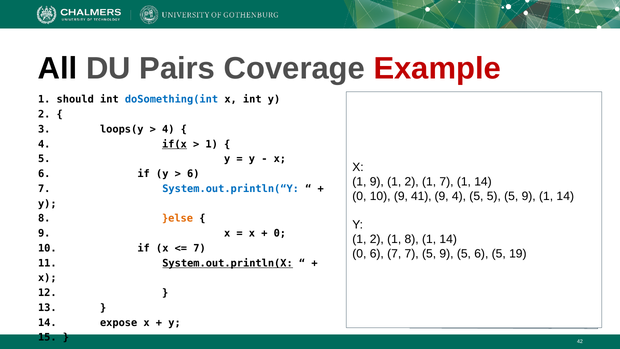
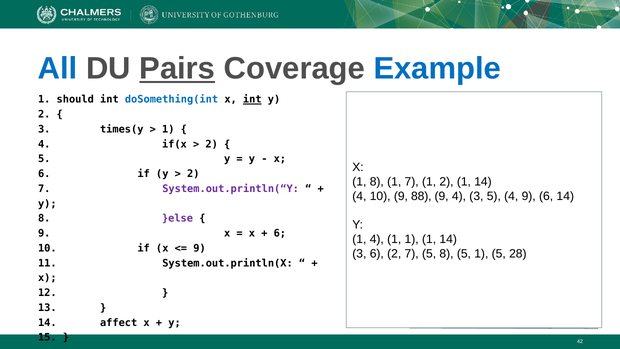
All colour: black -> blue
Pairs underline: none -> present
Example colour: red -> blue
int at (252, 99) underline: none -> present
loops(y: loops(y -> times(y
4 at (168, 129): 4 -> 1
if(x underline: present -> none
1 at (212, 144): 1 -> 2
6 at (193, 174): 6 -> 2
1 9: 9 -> 8
2 at (412, 181): 2 -> 7
7 at (446, 181): 7 -> 2
System.out.println(“Y colour: blue -> purple
0 at (359, 196): 0 -> 4
41: 41 -> 88
9 4 5: 5 -> 3
5 at (511, 196): 5 -> 4
1 at (546, 196): 1 -> 6
}else colour: orange -> purple
0 at (280, 233): 0 -> 6
2 at (377, 239): 2 -> 4
8 at (412, 239): 8 -> 1
7 at (200, 248): 7 -> 9
0 at (359, 254): 0 -> 3
7 at (394, 254): 7 -> 2
9 at (446, 254): 9 -> 8
5 6: 6 -> 1
19: 19 -> 28
System.out.println(X underline: present -> none
expose: expose -> affect
